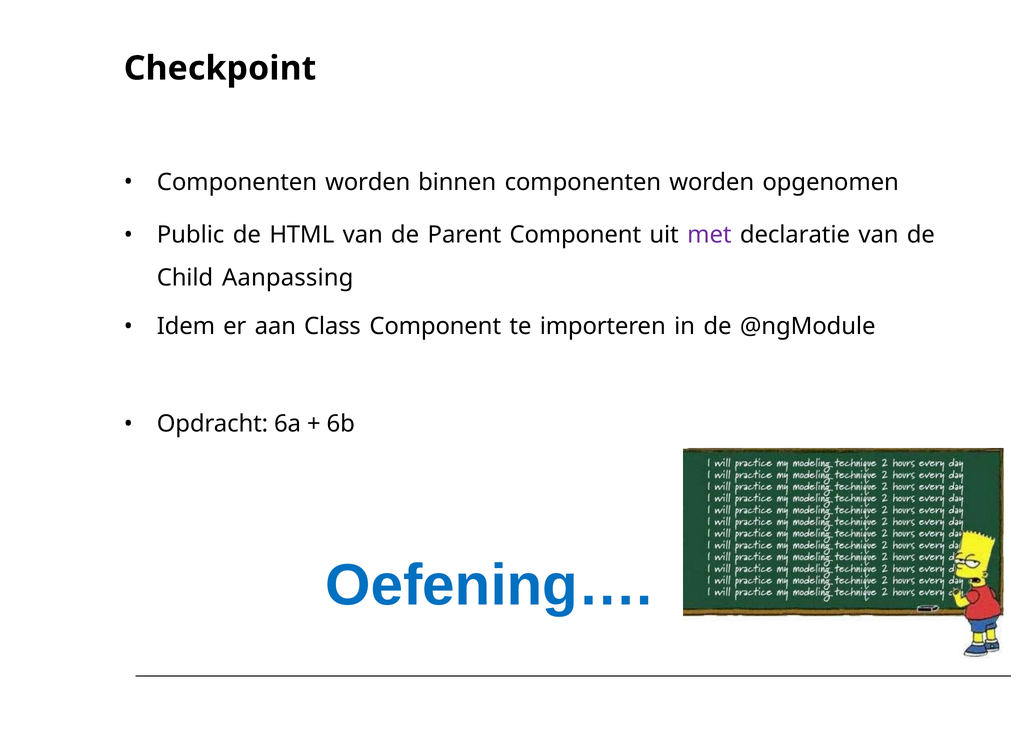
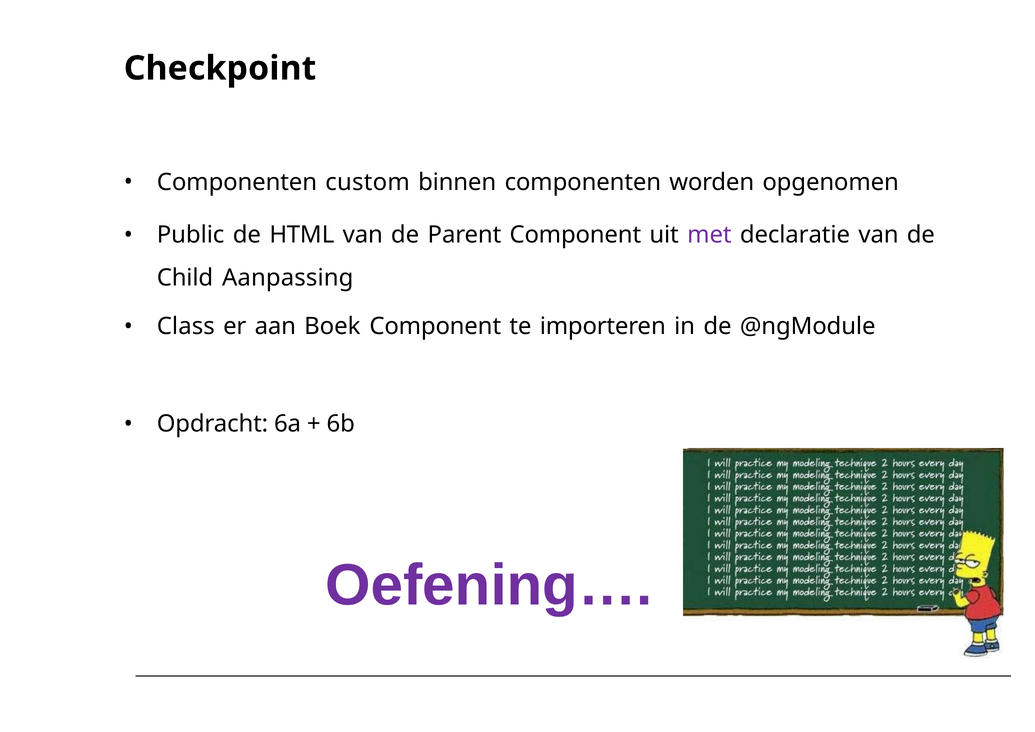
worden at (368, 182): worden -> custom
Idem: Idem -> Class
Class: Class -> Boek
Oefening… colour: blue -> purple
